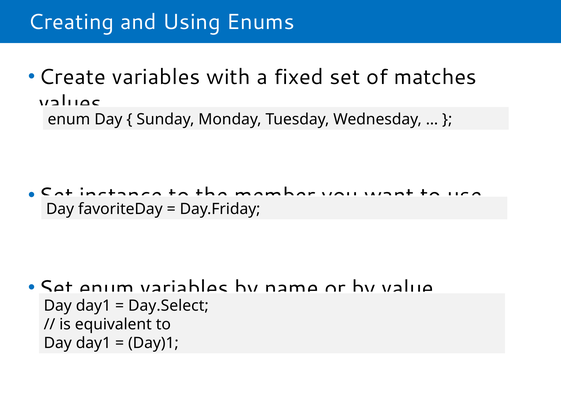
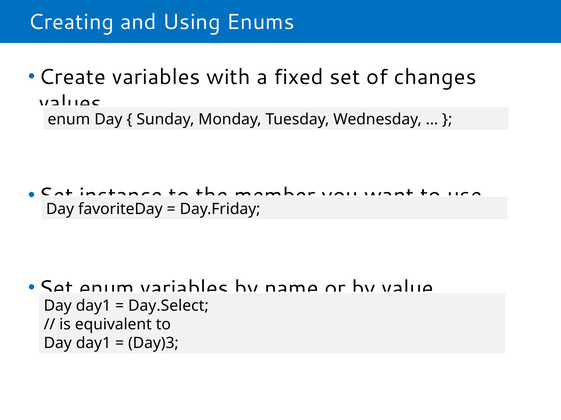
matches: matches -> changes
Day)1: Day)1 -> Day)3
